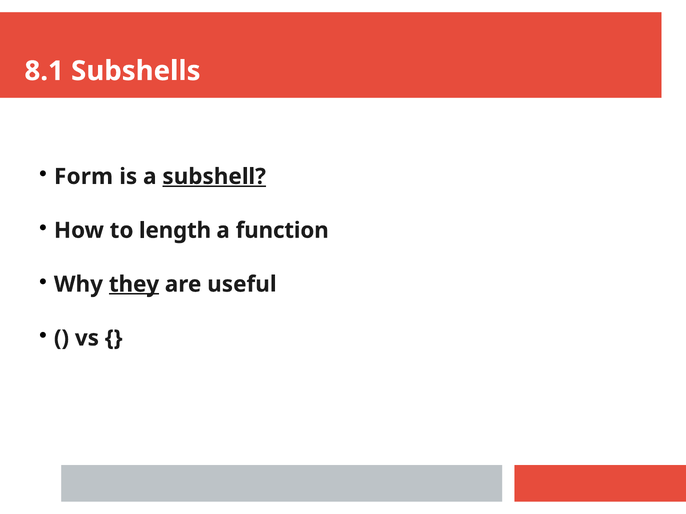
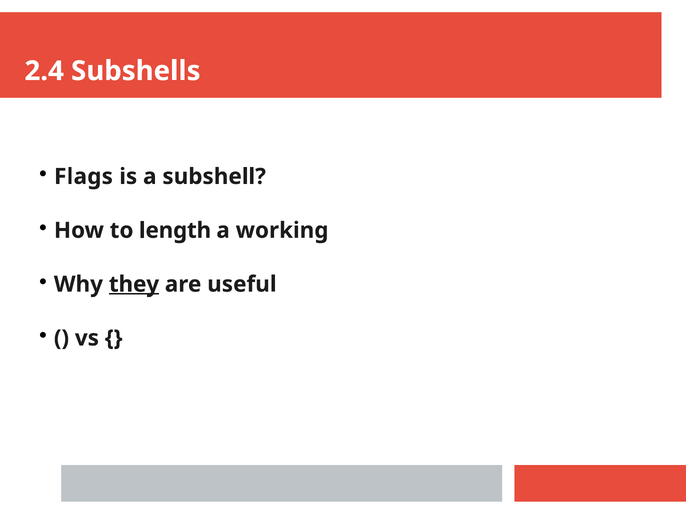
8.1: 8.1 -> 2.4
Form: Form -> Flags
subshell underline: present -> none
function: function -> working
